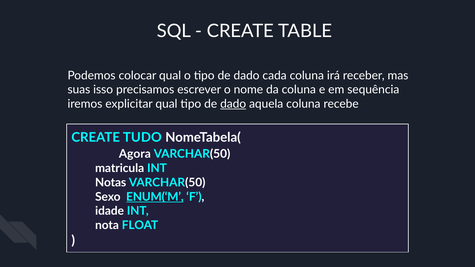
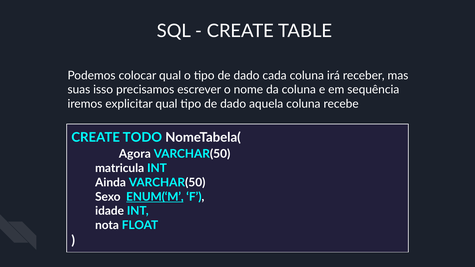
dado at (233, 104) underline: present -> none
TUDO: TUDO -> TODO
Notas: Notas -> Ainda
